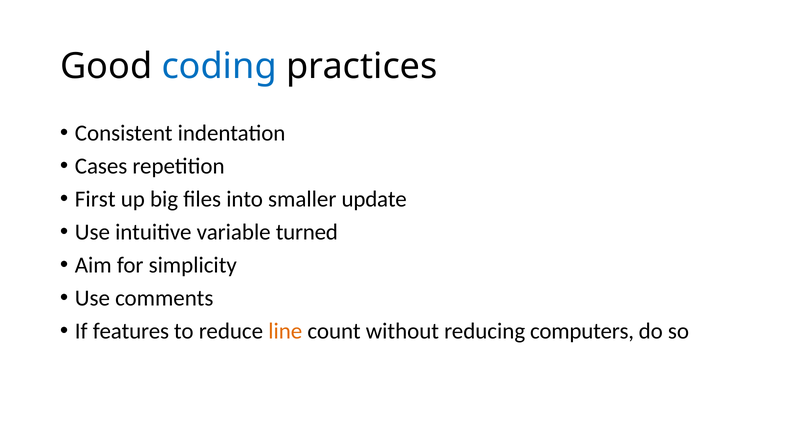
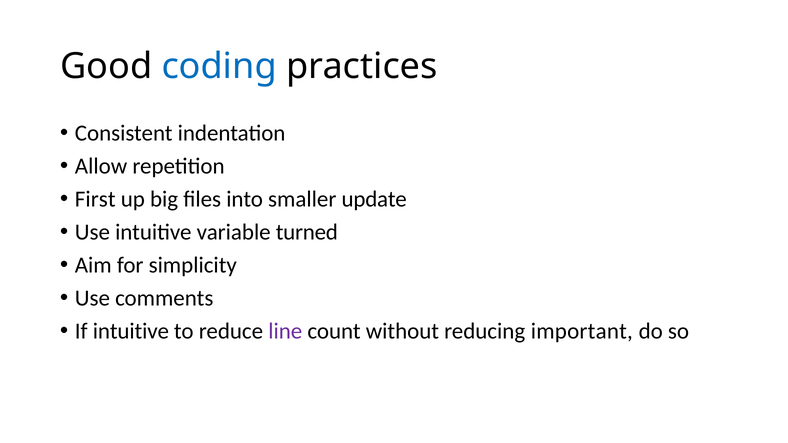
Cases: Cases -> Allow
If features: features -> intuitive
line colour: orange -> purple
computers: computers -> important
